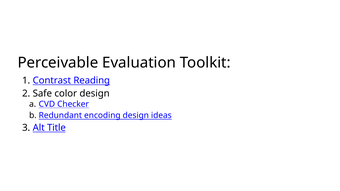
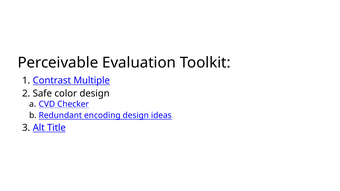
Reading: Reading -> Multiple
